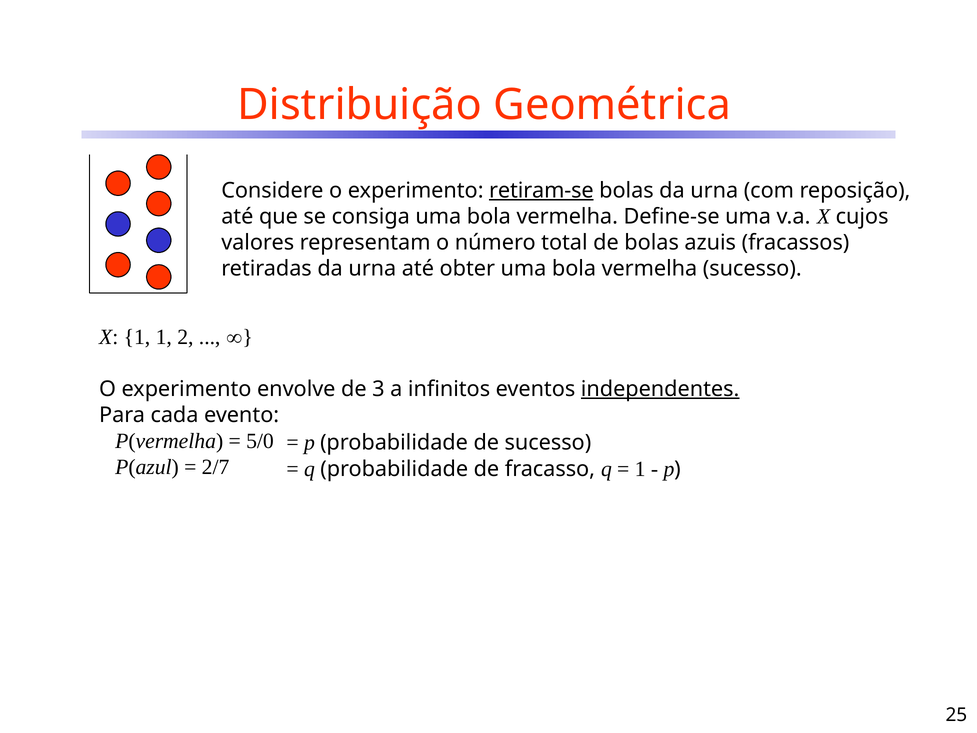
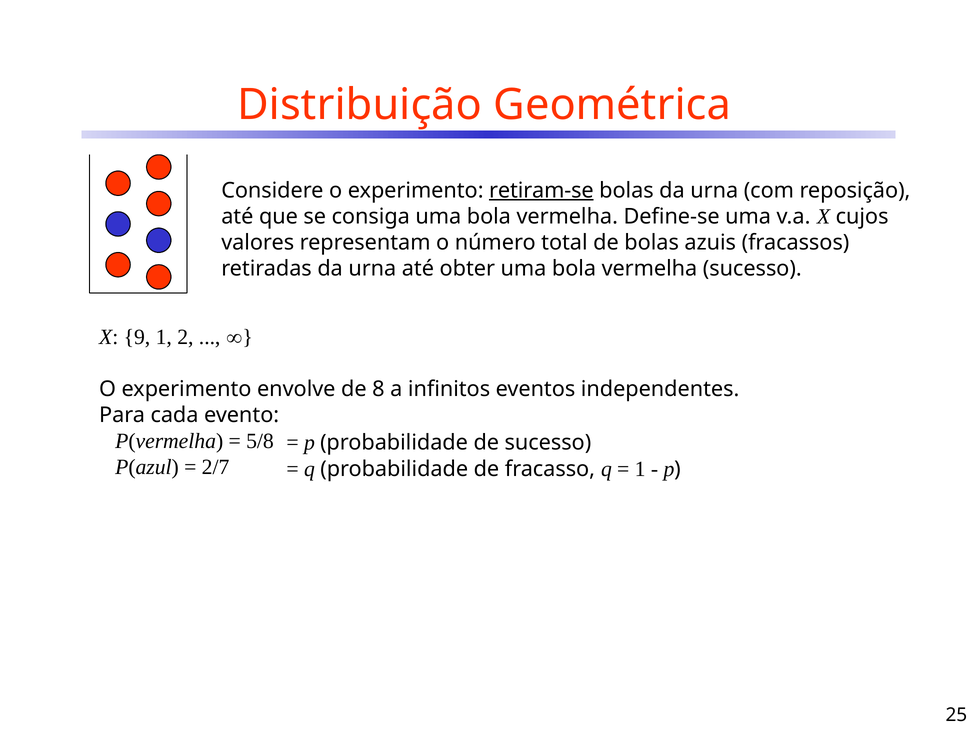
X 1: 1 -> 9
3: 3 -> 8
independentes underline: present -> none
5/0: 5/0 -> 5/8
